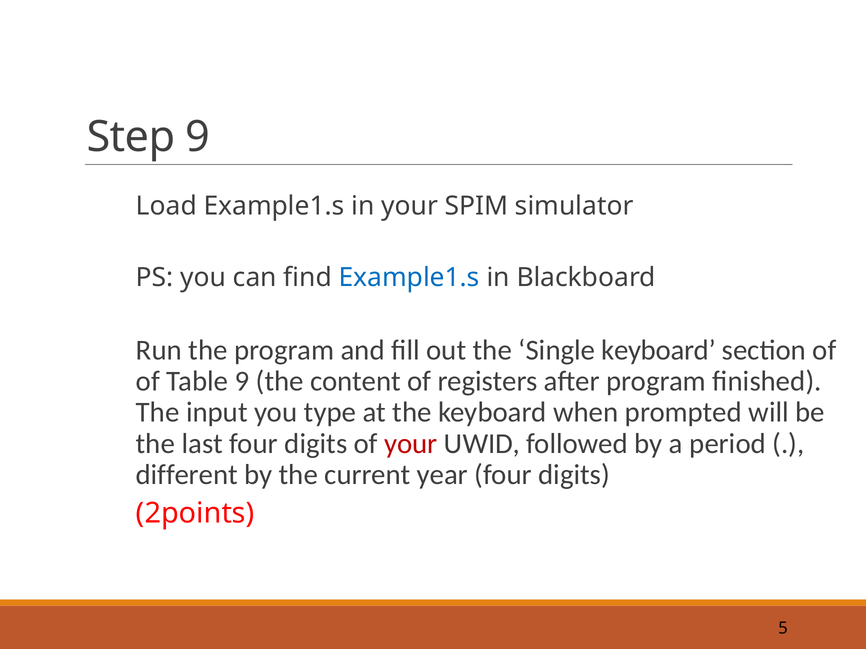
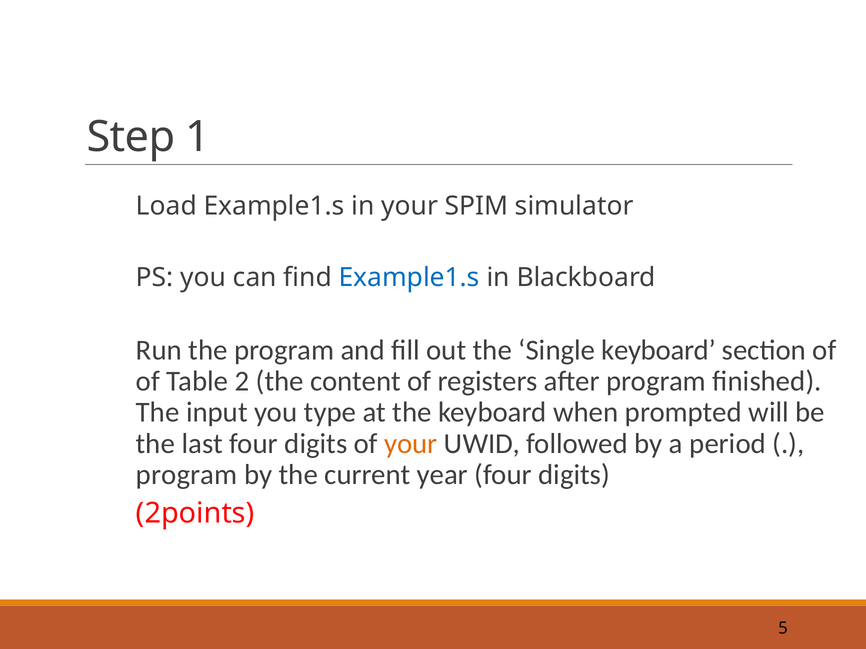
Step 9: 9 -> 1
Table 9: 9 -> 2
your at (411, 444) colour: red -> orange
different at (187, 475): different -> program
